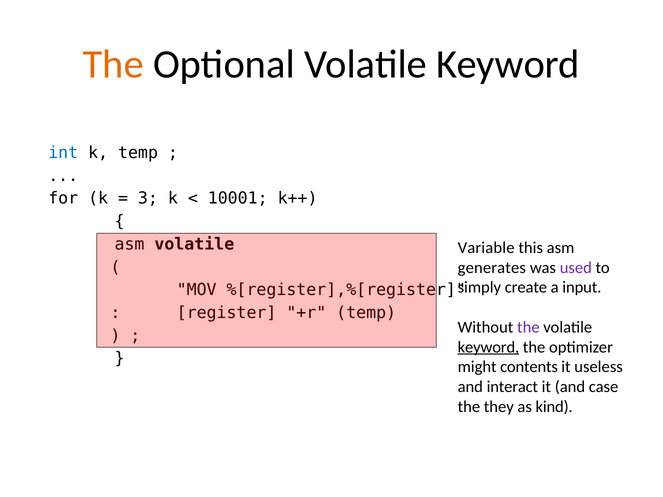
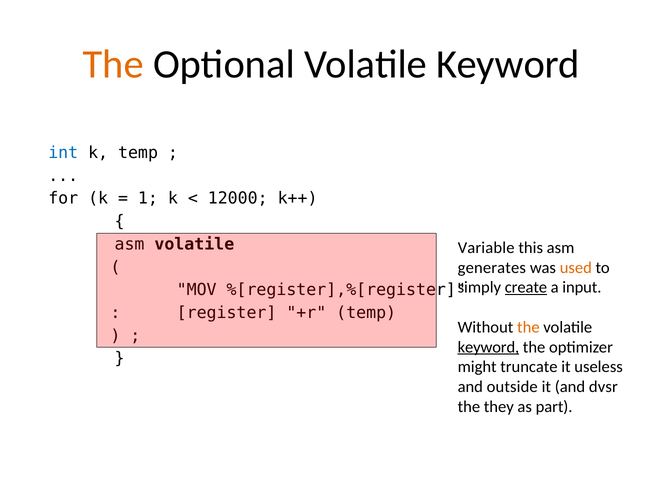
3: 3 -> 1
10001: 10001 -> 12000
used colour: purple -> orange
create underline: none -> present
the at (528, 327) colour: purple -> orange
contents: contents -> truncate
interact: interact -> outside
case: case -> dvsr
kind: kind -> part
